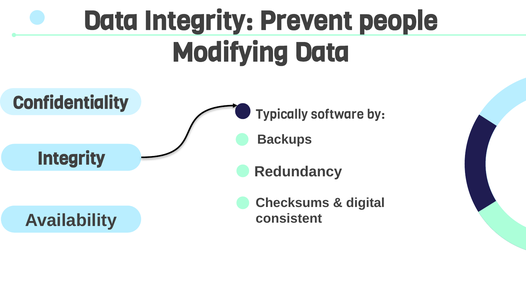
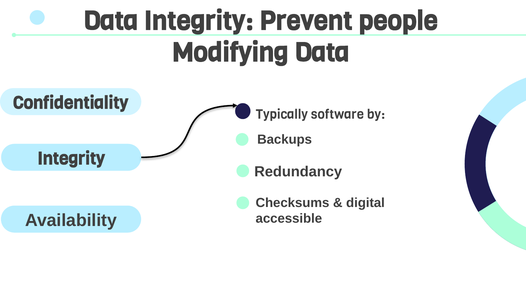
consistent: consistent -> accessible
